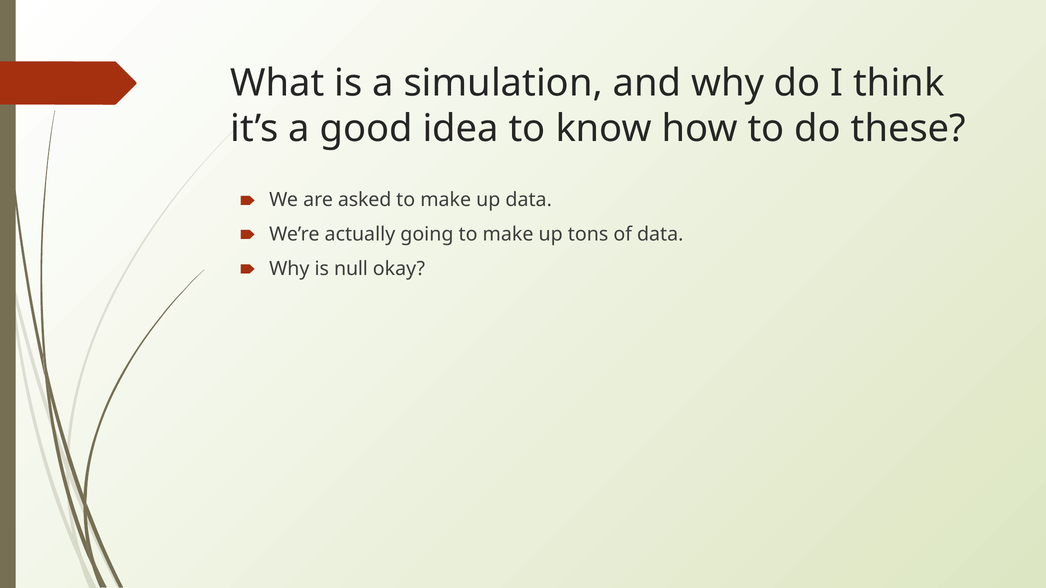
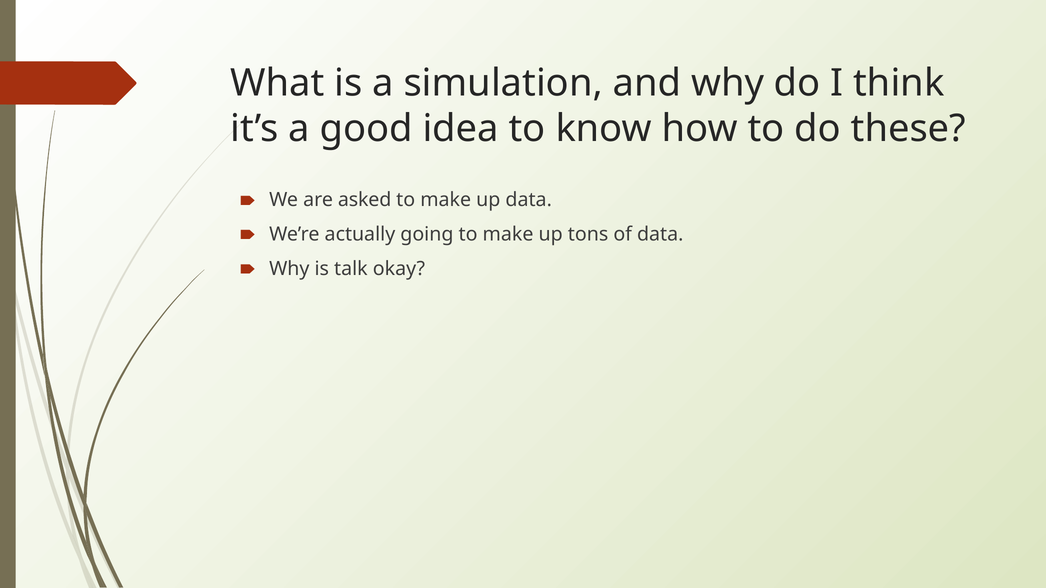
null: null -> talk
